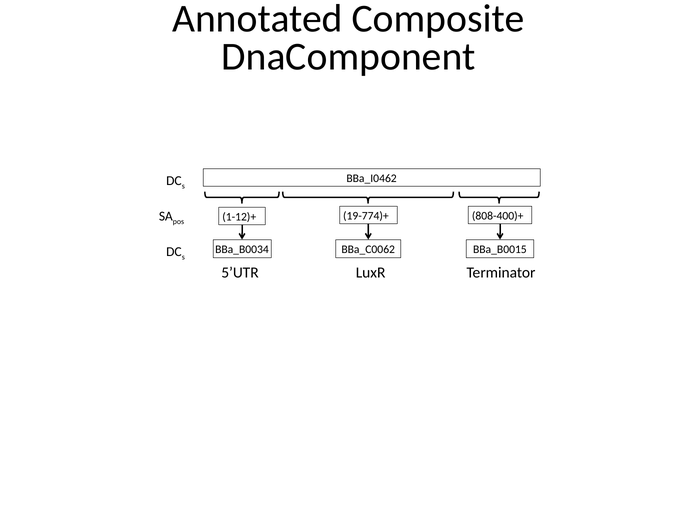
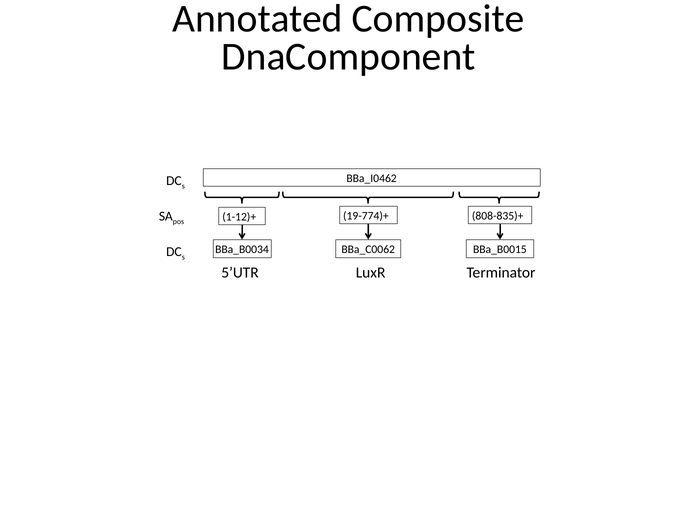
808-400)+: 808-400)+ -> 808-835)+
